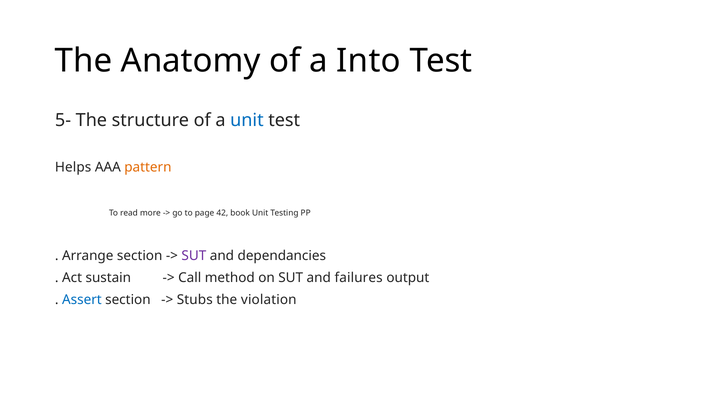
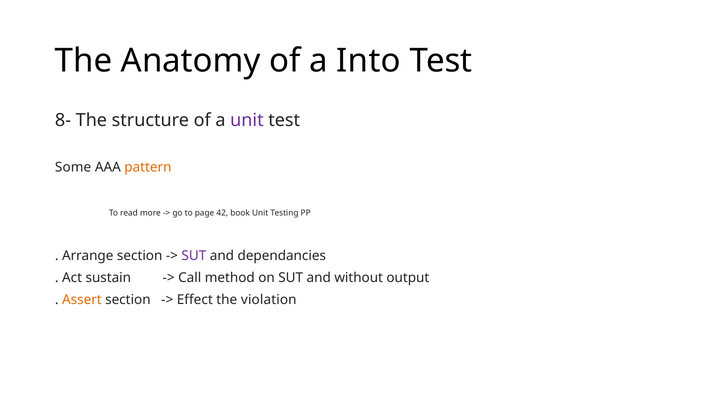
5-: 5- -> 8-
unit at (247, 120) colour: blue -> purple
Helps: Helps -> Some
failures: failures -> without
Assert colour: blue -> orange
Stubs: Stubs -> Effect
